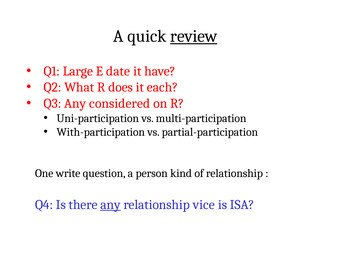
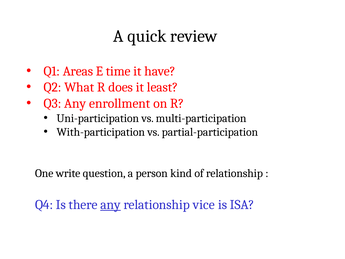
review underline: present -> none
Large: Large -> Areas
date: date -> time
each: each -> least
considered: considered -> enrollment
